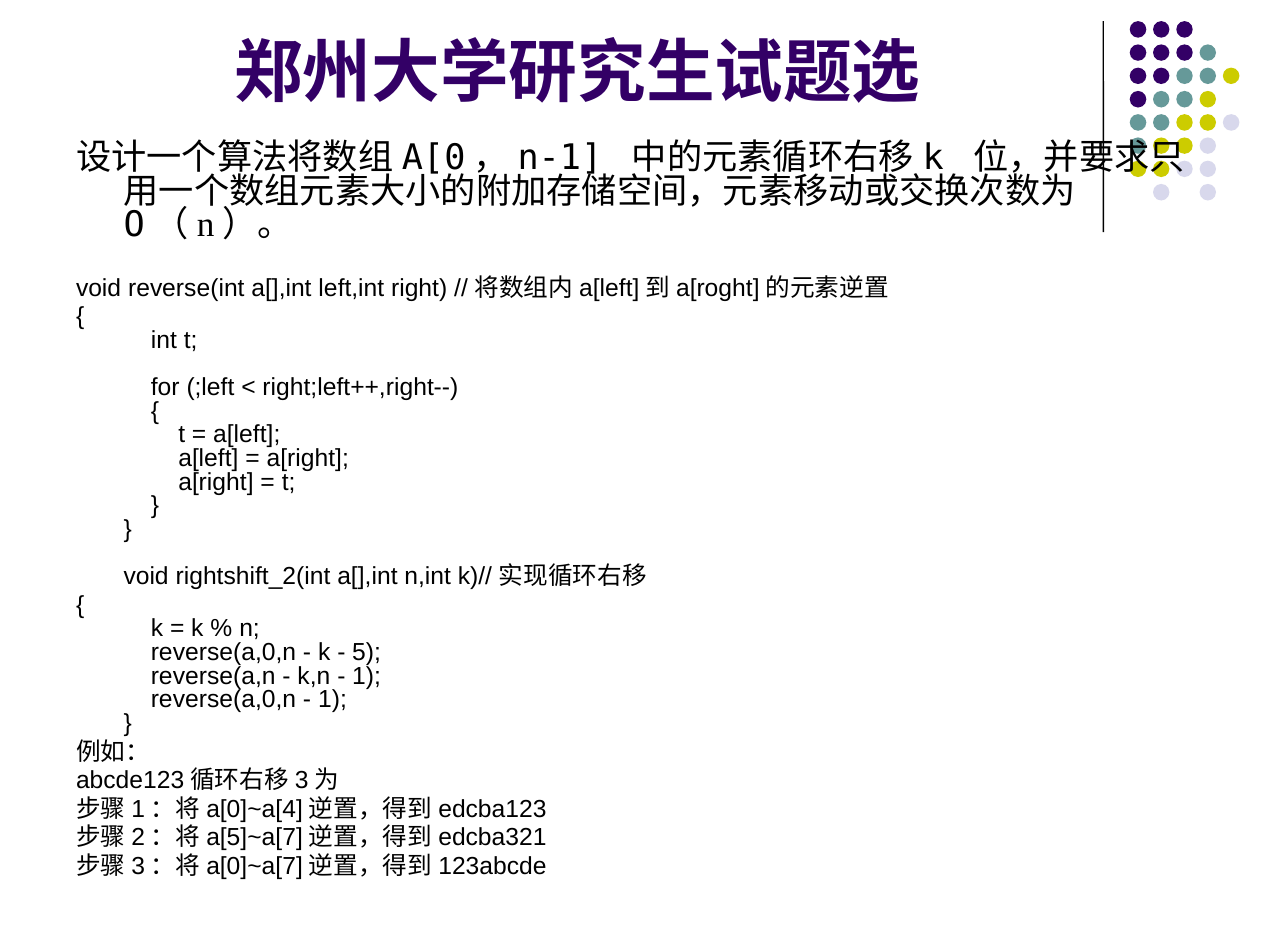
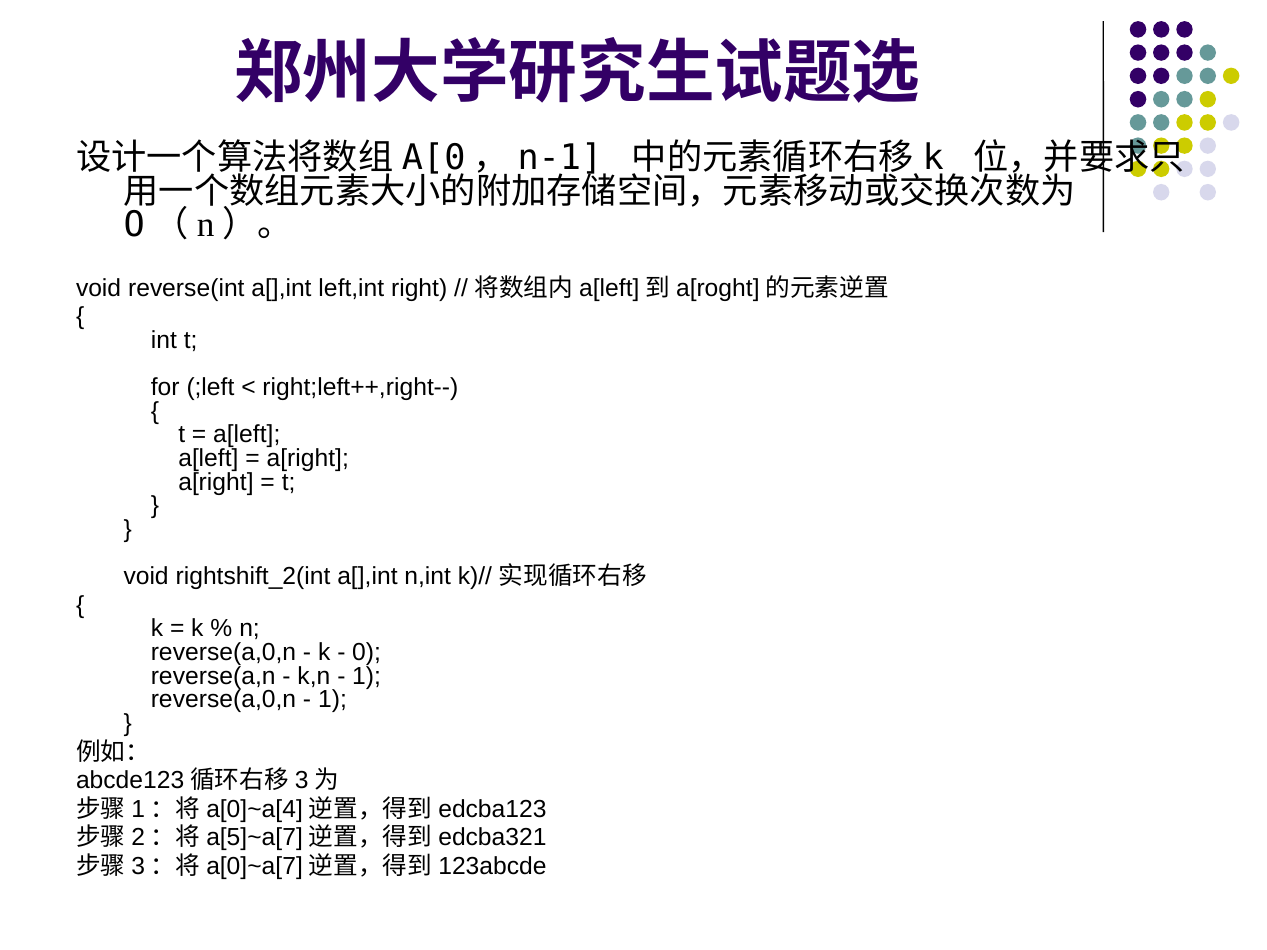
5: 5 -> 0
